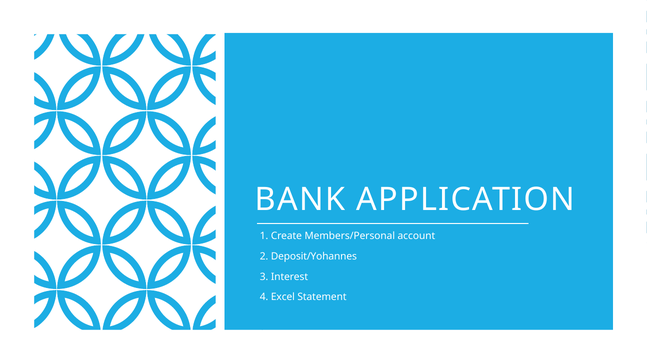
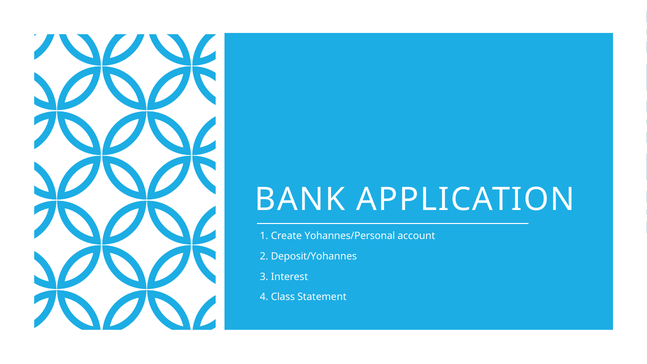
Members/Personal: Members/Personal -> Yohannes/Personal
Excel: Excel -> Class
